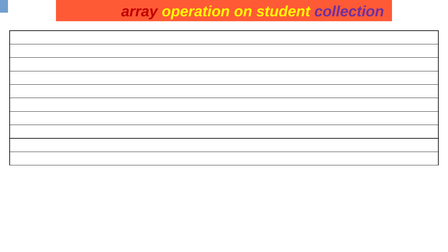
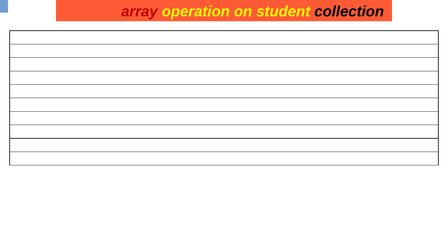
collection colour: purple -> black
